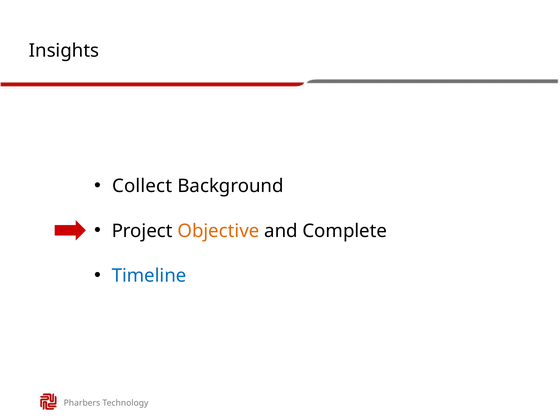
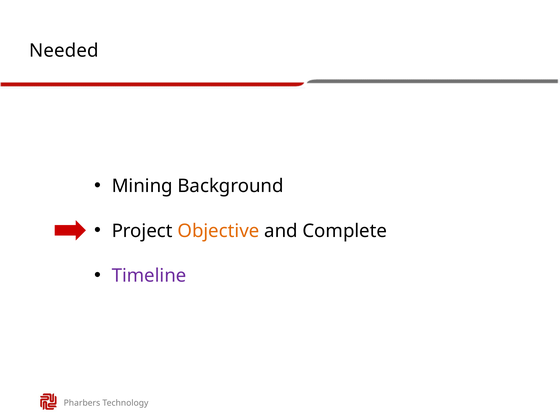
Insights: Insights -> Needed
Collect: Collect -> Mining
Timeline colour: blue -> purple
